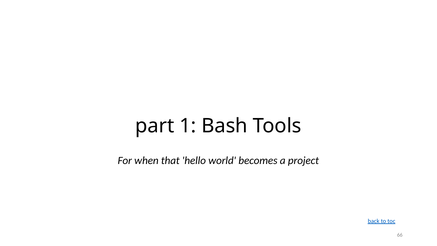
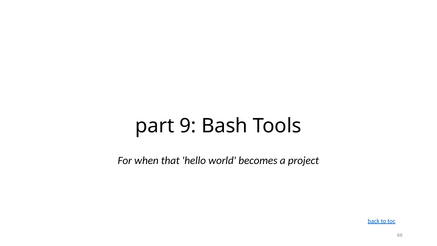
1: 1 -> 9
